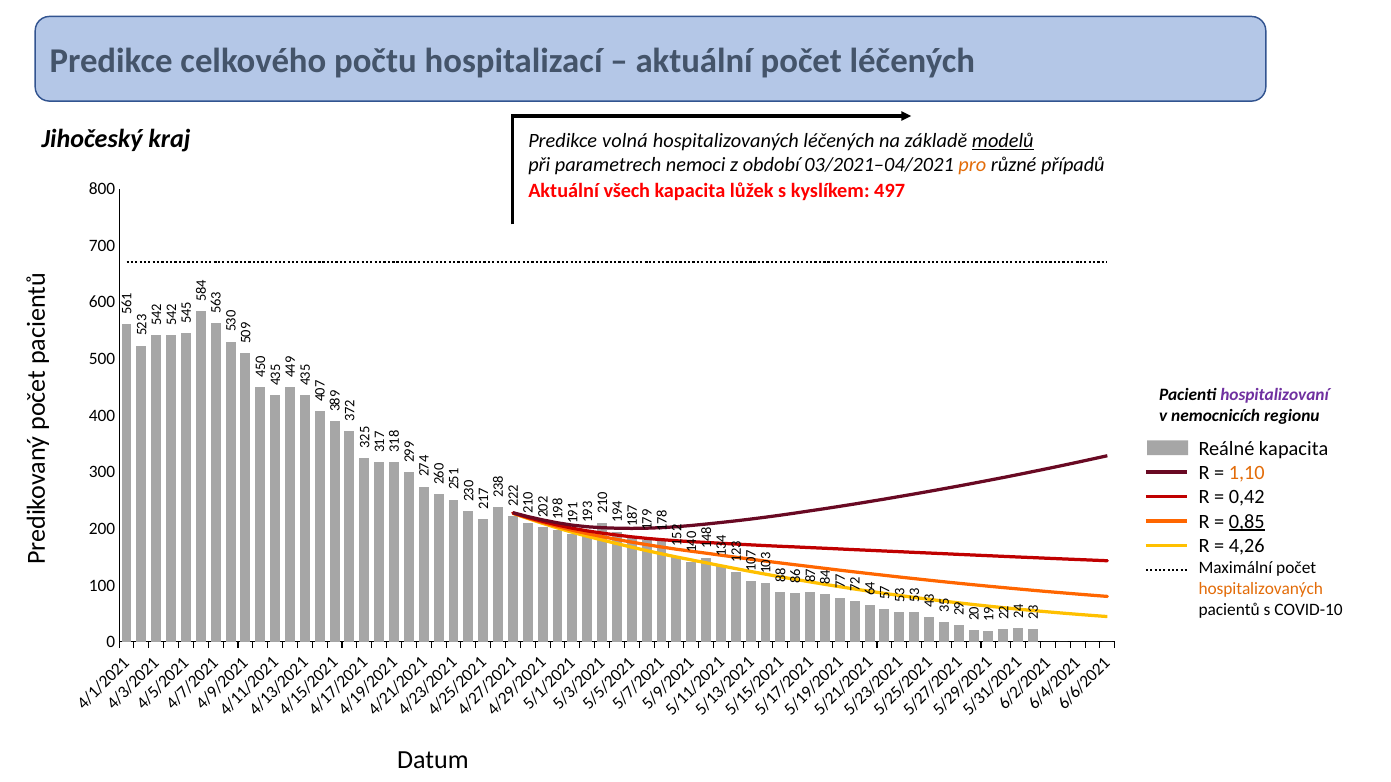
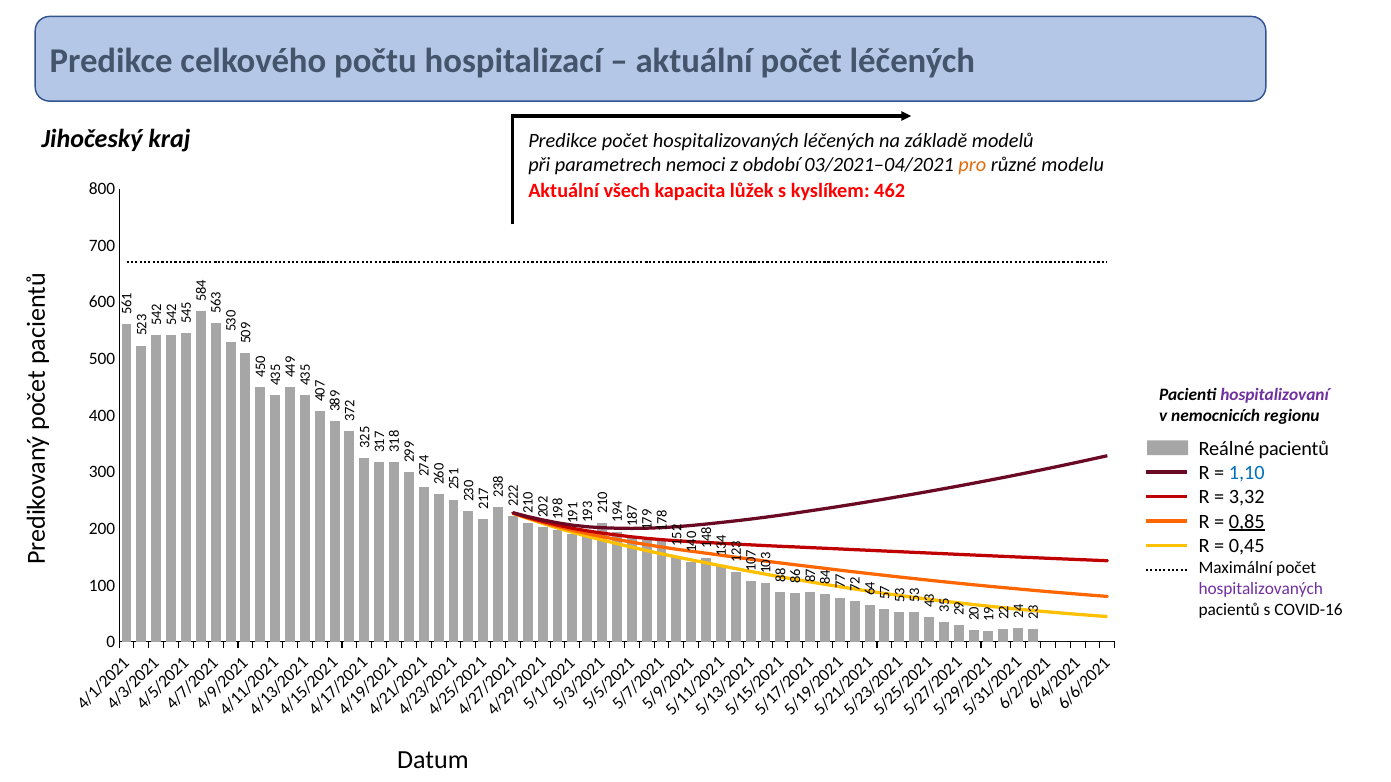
Predikce volná: volná -> počet
modelů underline: present -> none
případů: případů -> modelu
497: 497 -> 462
Reálné kapacita: kapacita -> pacientů
1,10 colour: orange -> blue
0,42: 0,42 -> 3,32
4,26: 4,26 -> 0,45
hospitalizovaných at (1261, 589) colour: orange -> purple
COVID-10: COVID-10 -> COVID-16
